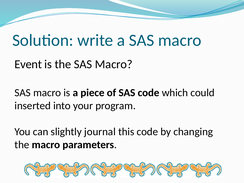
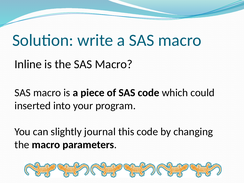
Event: Event -> Inline
